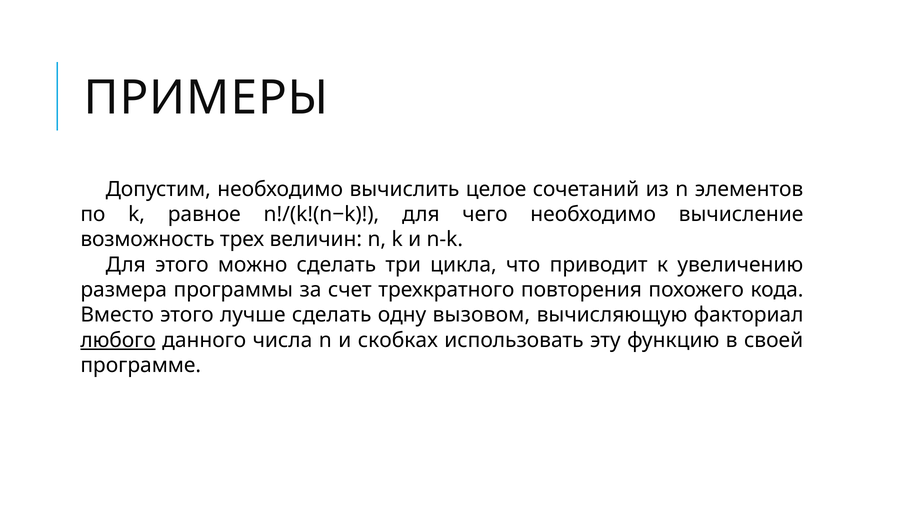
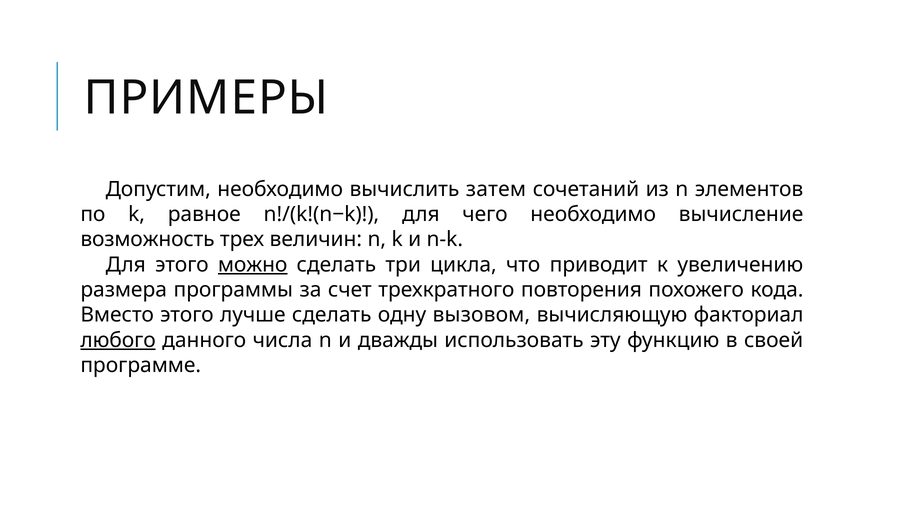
целое: целое -> затем
можно underline: none -> present
скобках: скобках -> дважды
